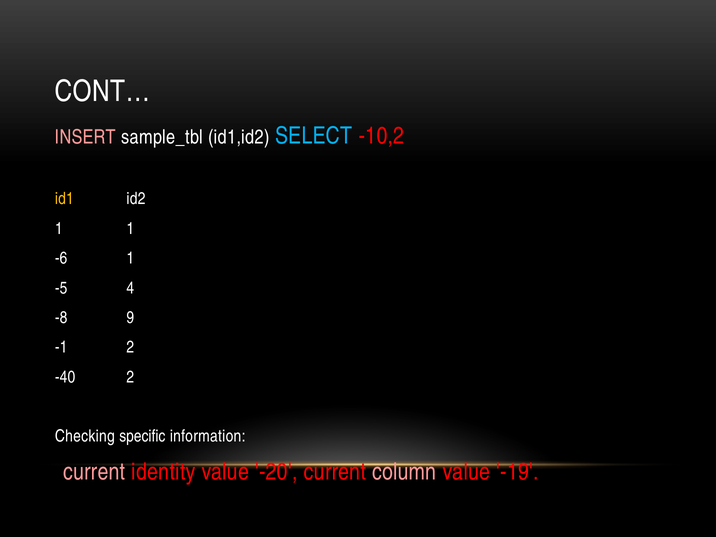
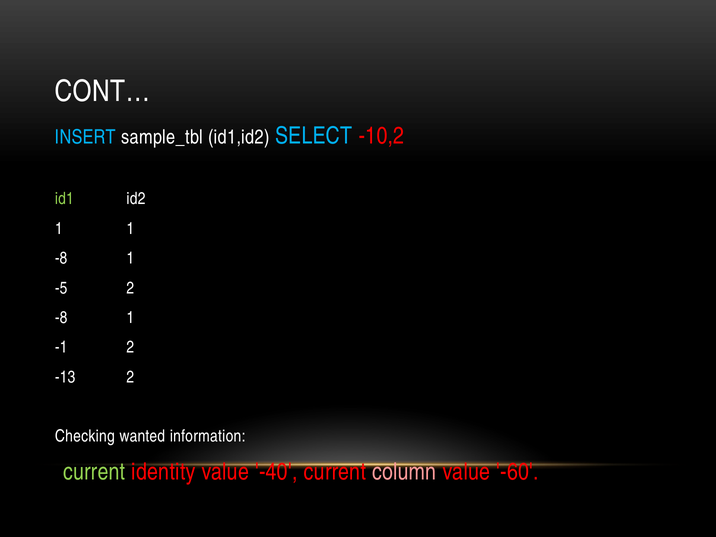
INSERT colour: pink -> light blue
id1 colour: yellow -> light green
-6 at (61, 258): -6 -> -8
-5 4: 4 -> 2
9 at (130, 318): 9 -> 1
-40: -40 -> -13
specific: specific -> wanted
current at (94, 472) colour: pink -> light green
-20: -20 -> -40
-19: -19 -> -60
